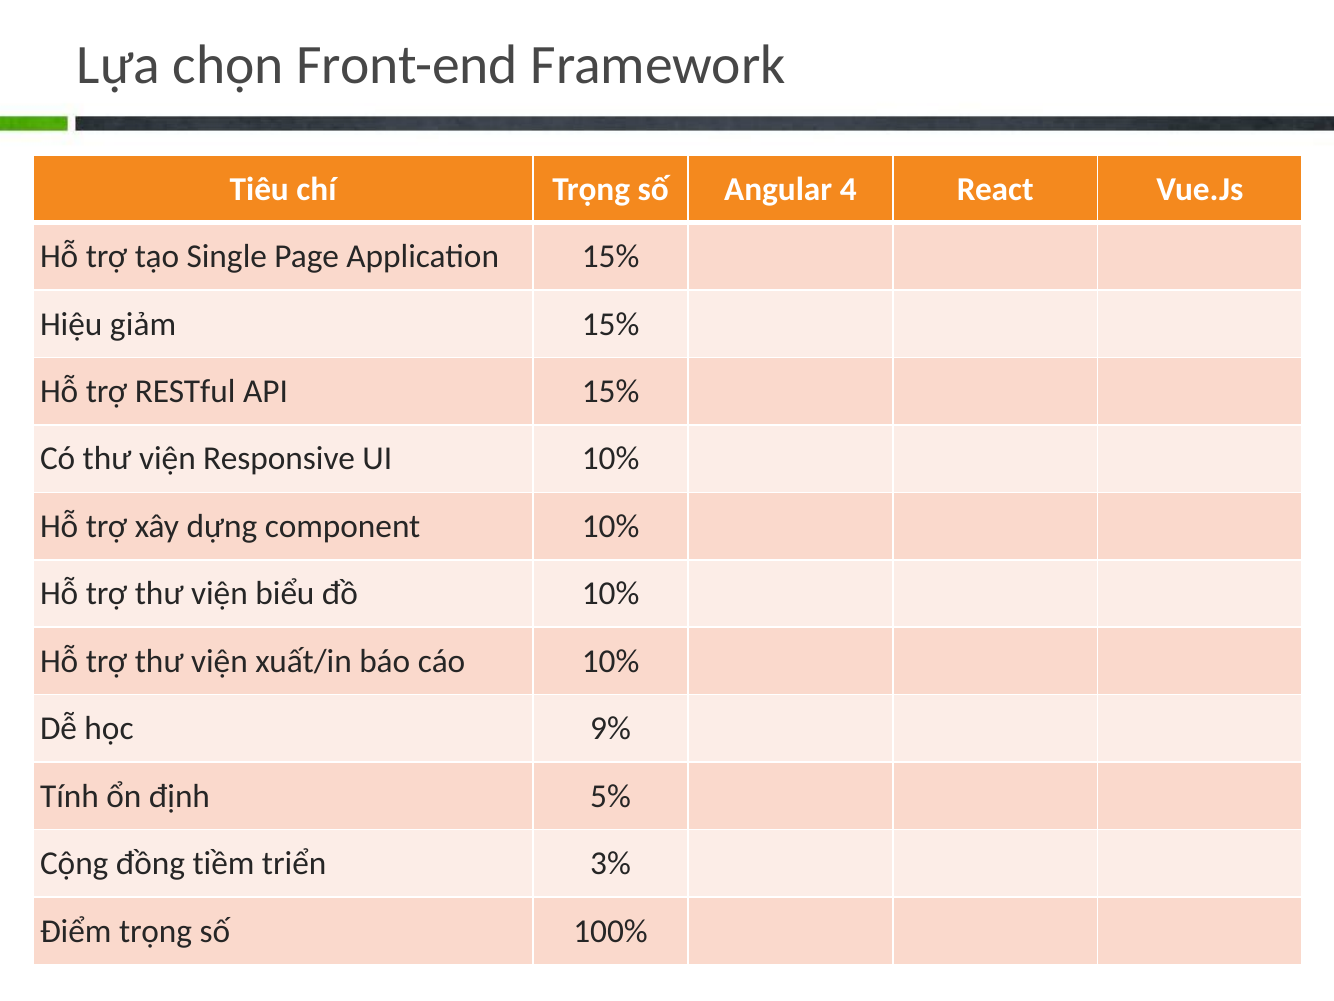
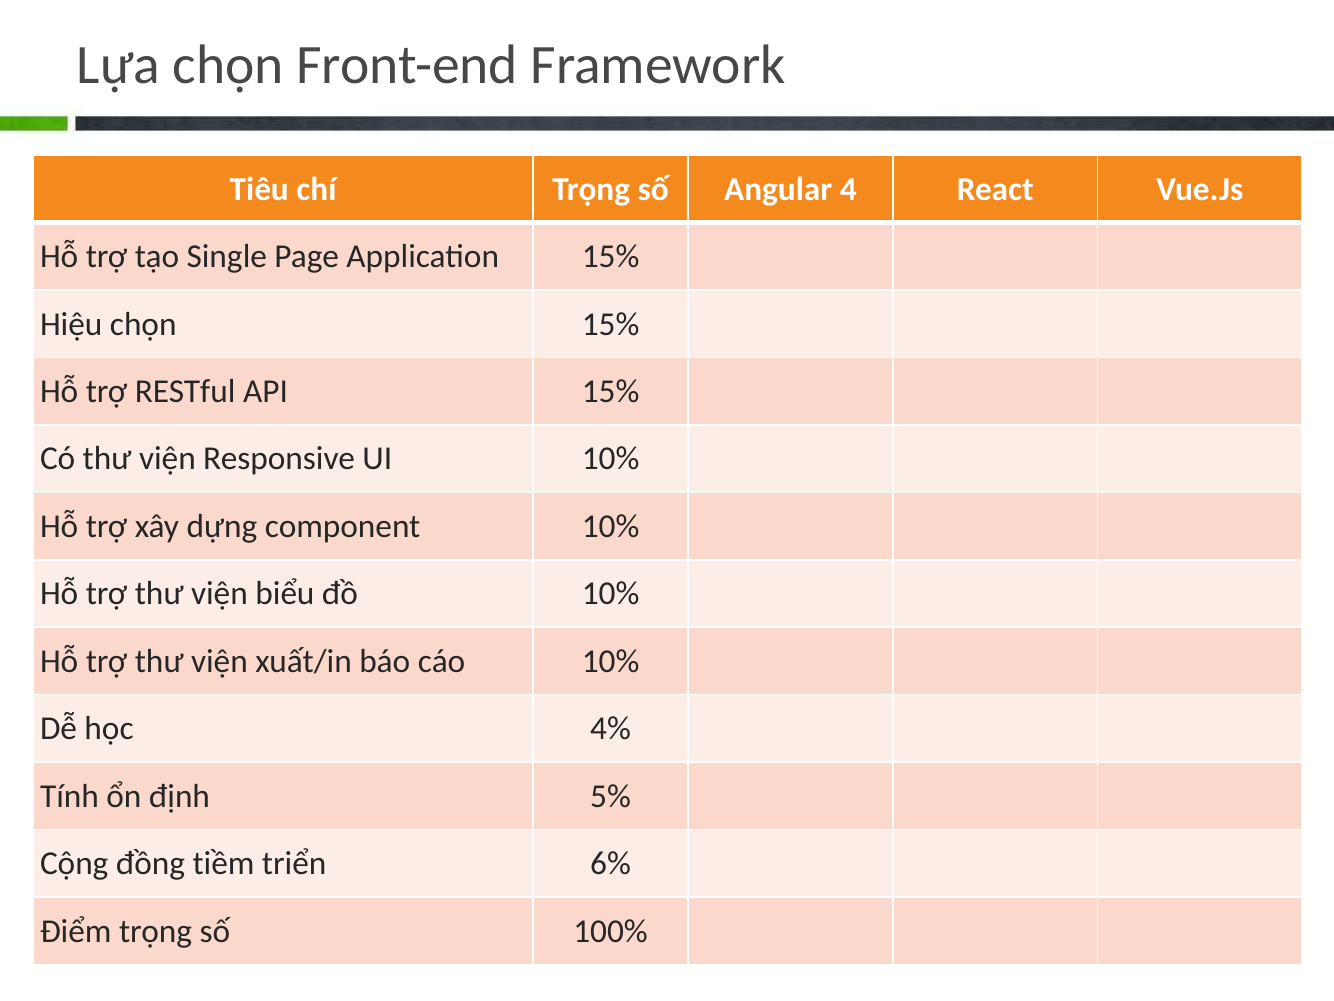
Hiệu giảm: giảm -> chọn
9%: 9% -> 4%
3%: 3% -> 6%
